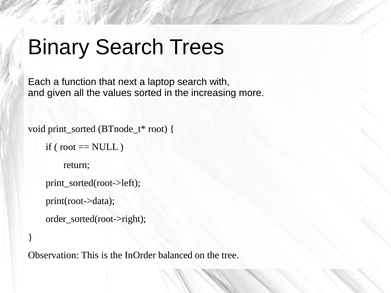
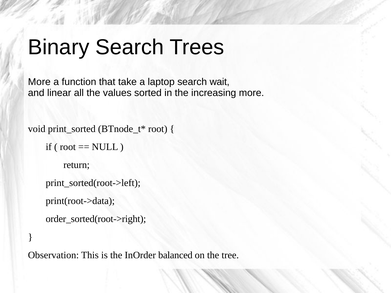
Each at (39, 82): Each -> More
next: next -> take
with: with -> wait
given: given -> linear
